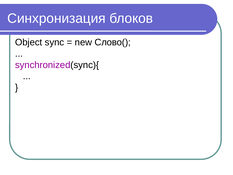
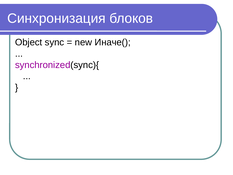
Слово(: Слово( -> Иначе(
